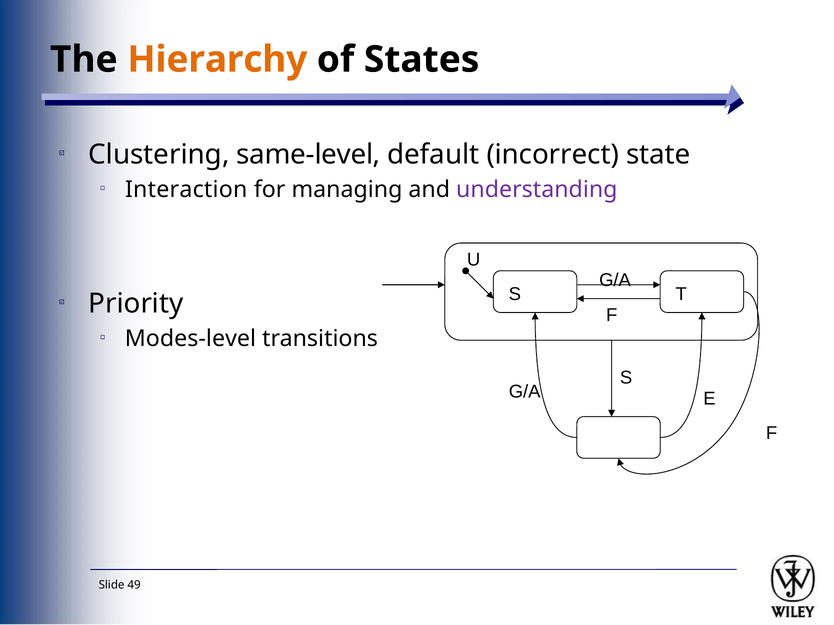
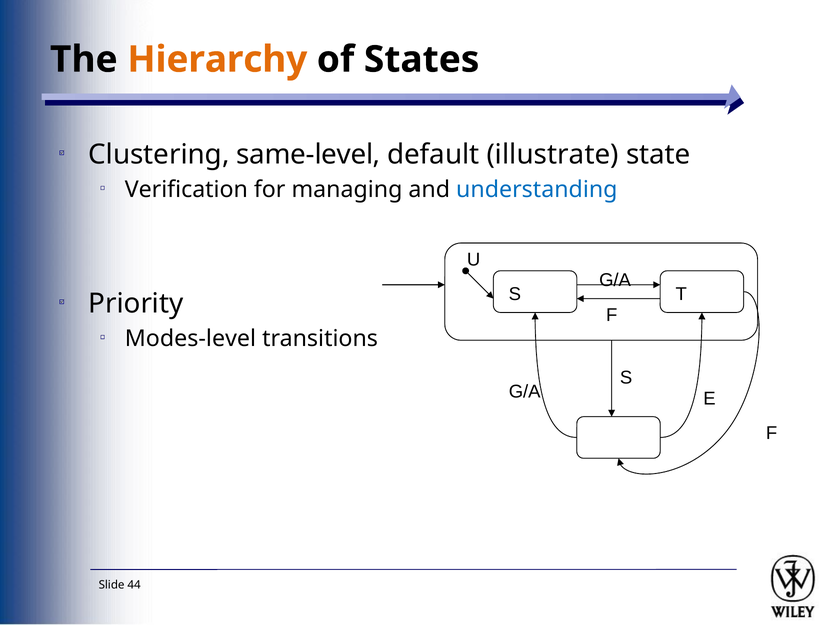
incorrect: incorrect -> illustrate
Interaction: Interaction -> Verification
understanding colour: purple -> blue
49: 49 -> 44
